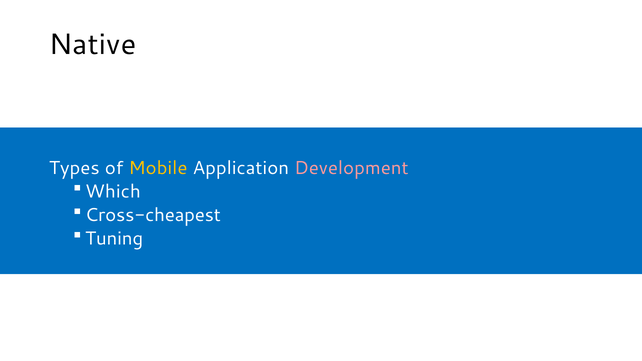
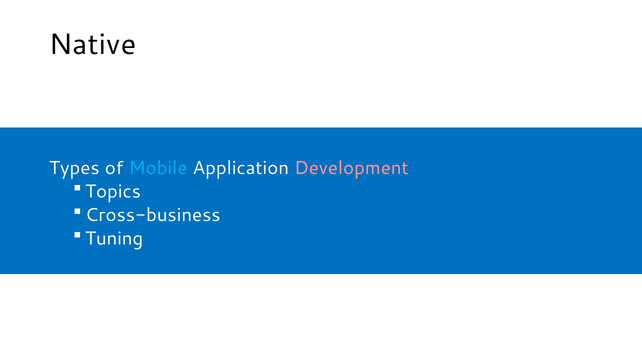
Mobile colour: yellow -> light blue
Which: Which -> Topics
Cross-cheapest: Cross-cheapest -> Cross-business
